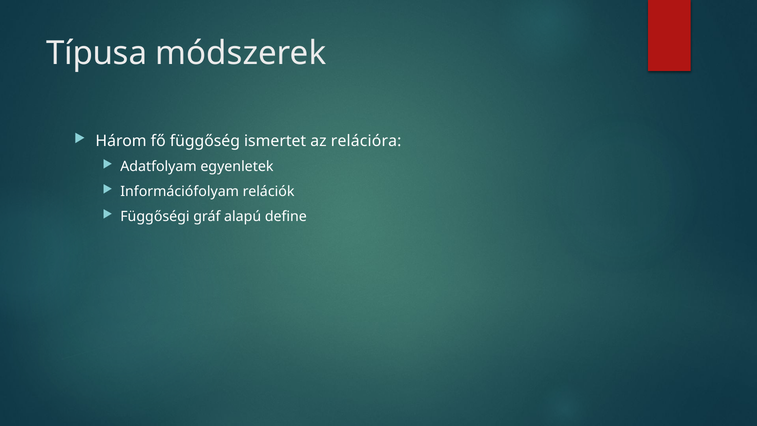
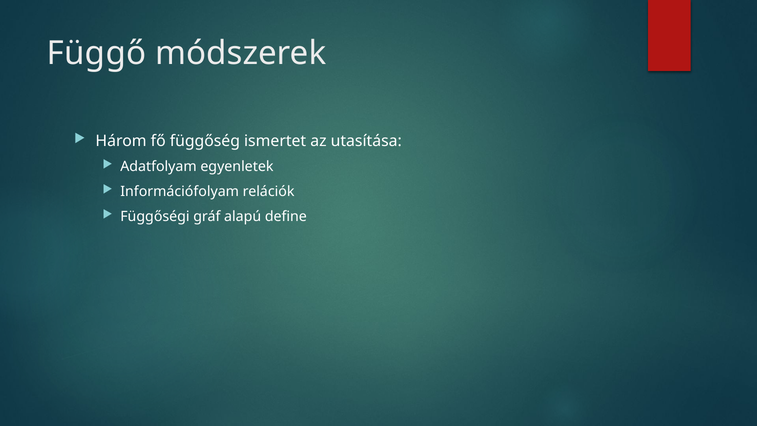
Típusa: Típusa -> Függő
relációra: relációra -> utasítása
